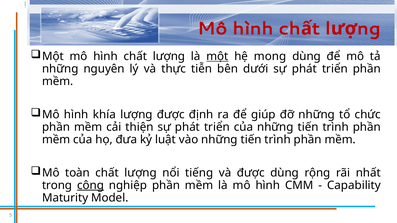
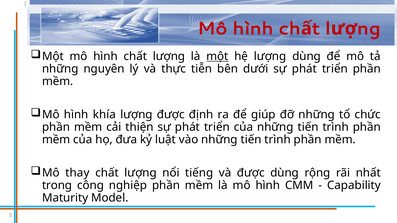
hệ mong: mong -> lượng
toàn: toàn -> thay
công underline: present -> none
